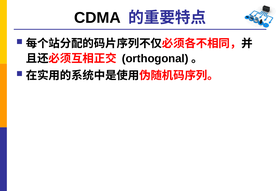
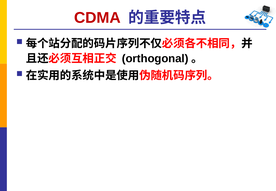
CDMA colour: black -> red
